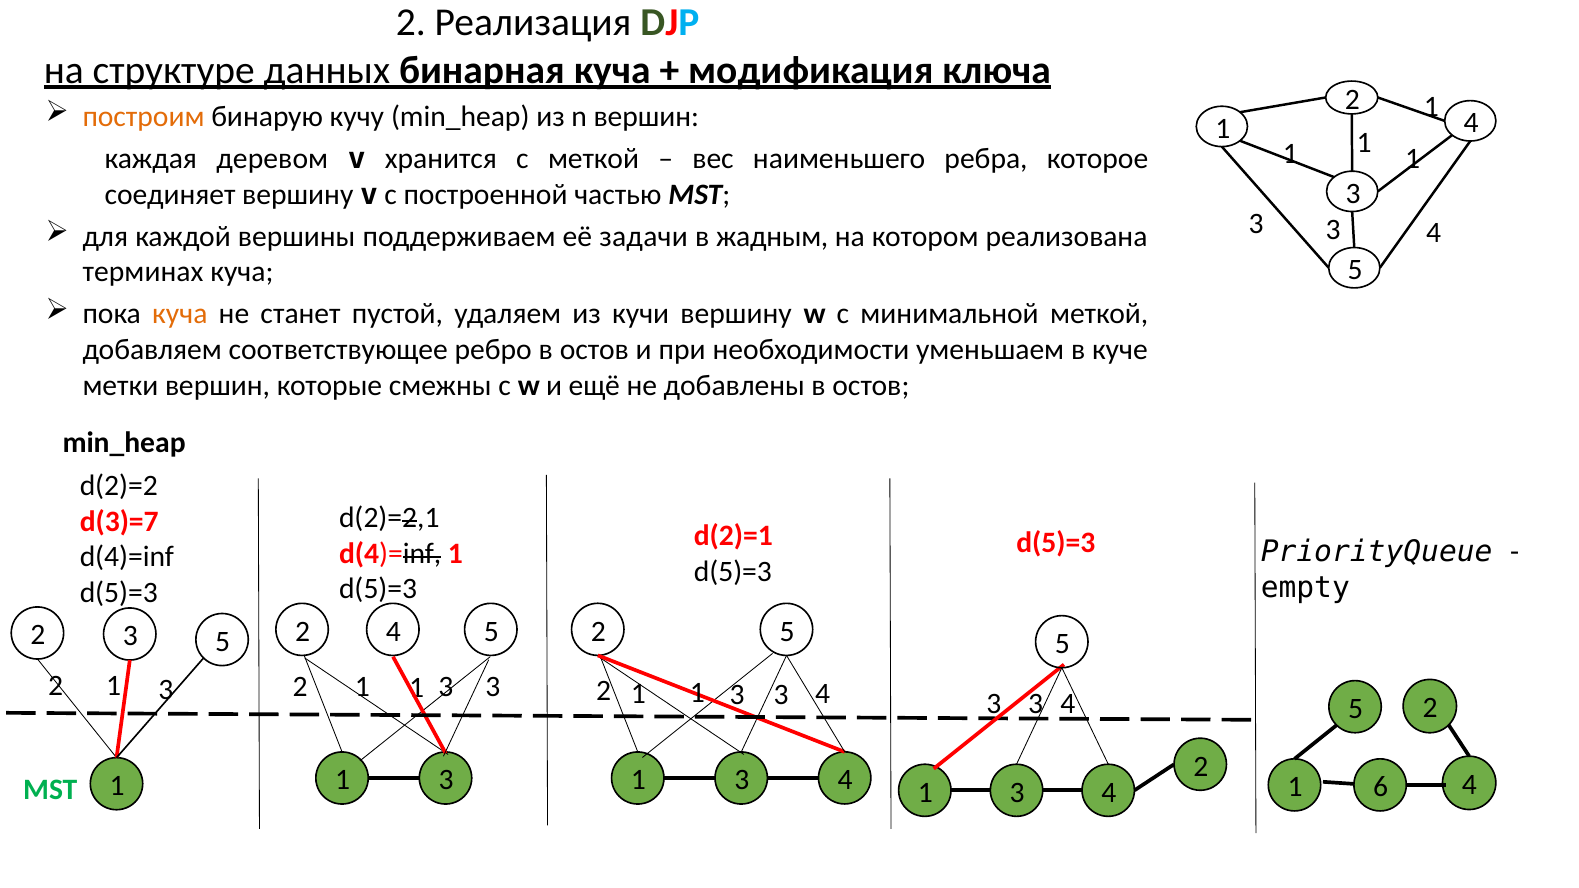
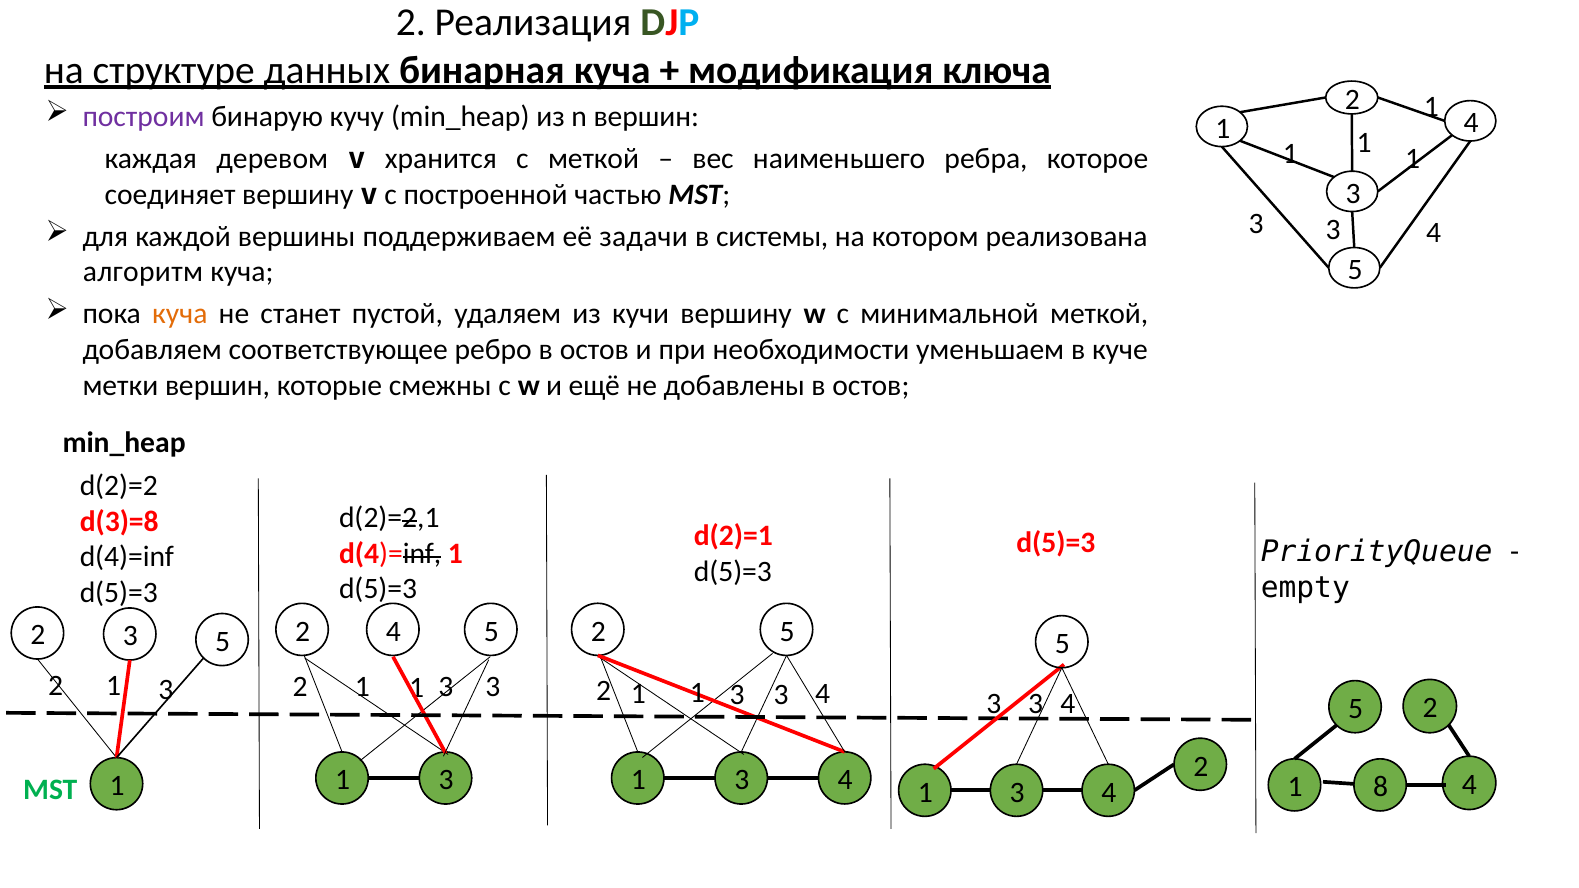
построим colour: orange -> purple
жадным: жадным -> системы
терминах: терминах -> алгоритм
d(3)=7: d(3)=7 -> d(3)=8
6: 6 -> 8
